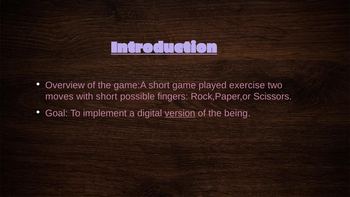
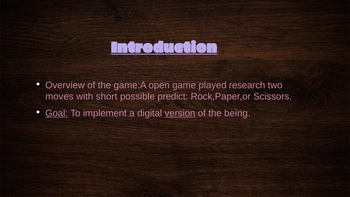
game:A short: short -> open
exercise: exercise -> research
fingers: fingers -> predict
Goal underline: none -> present
